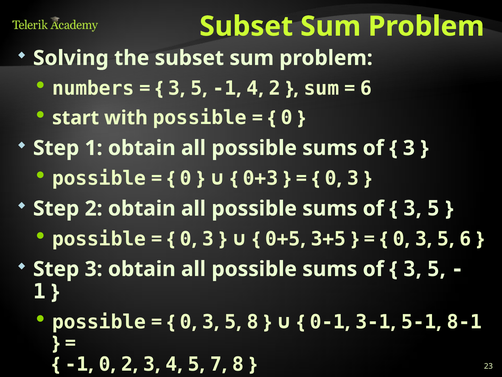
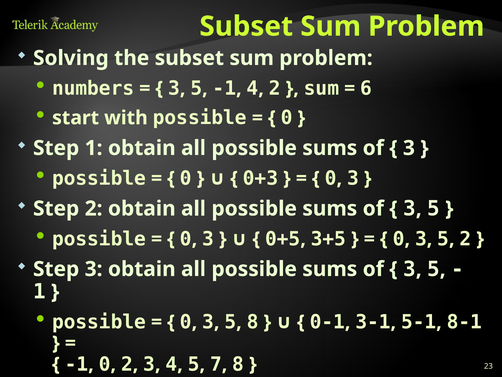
6 at (465, 239): 6 -> 2
